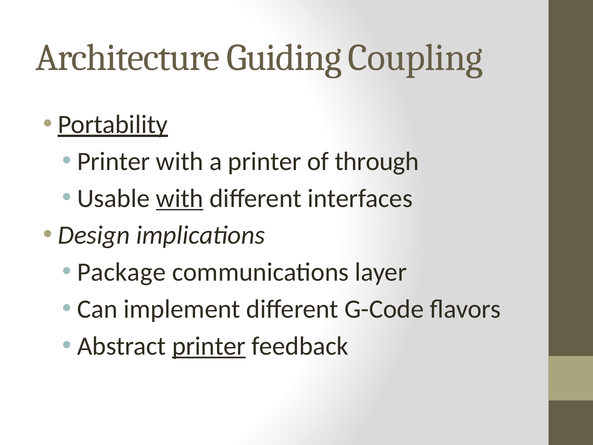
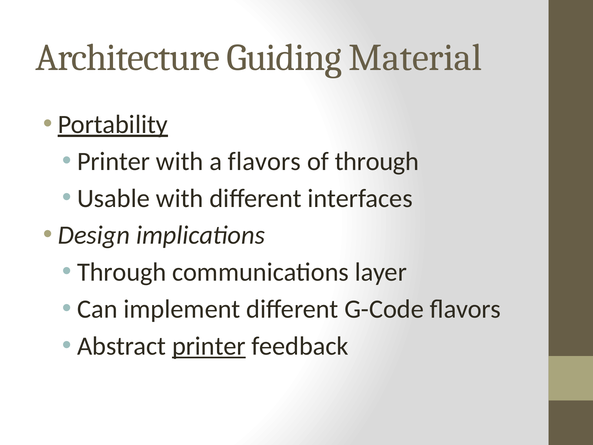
Coupling: Coupling -> Material
a printer: printer -> flavors
with at (180, 198) underline: present -> none
Package at (121, 272): Package -> Through
